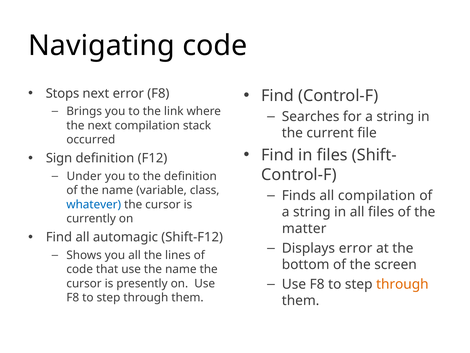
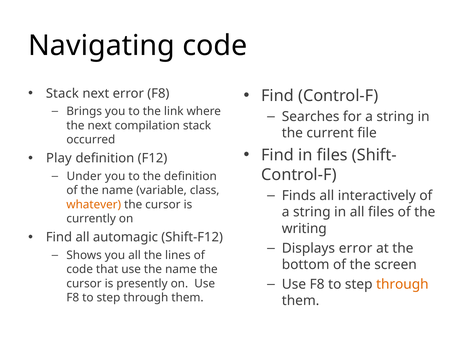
Stops at (62, 93): Stops -> Stack
Sign: Sign -> Play
all compilation: compilation -> interactively
whatever colour: blue -> orange
matter: matter -> writing
